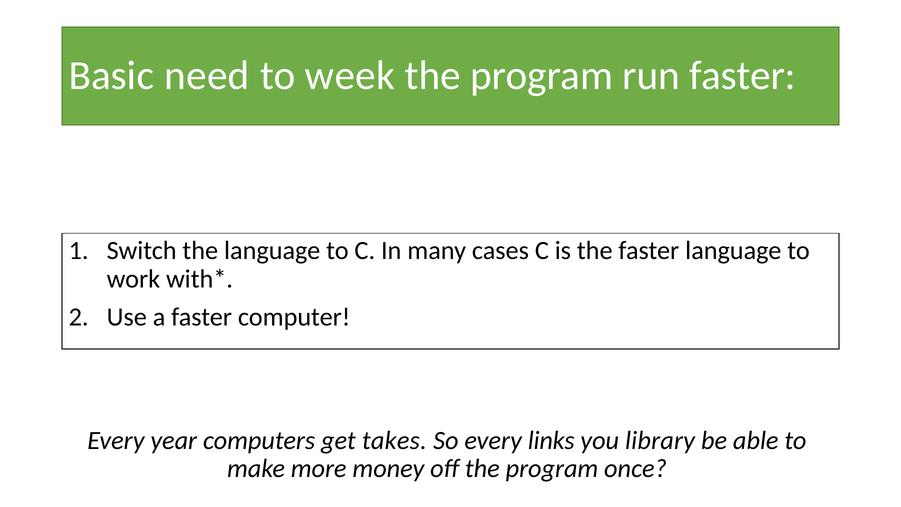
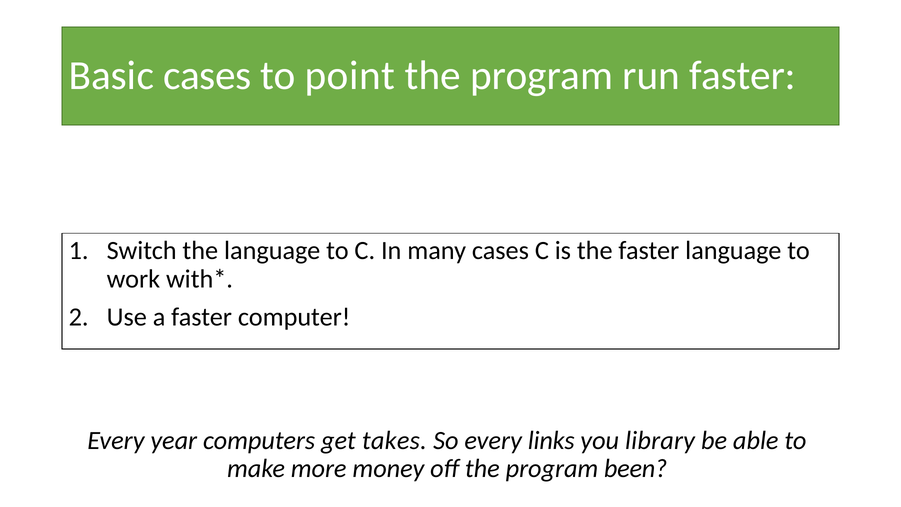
Basic need: need -> cases
week: week -> point
once: once -> been
